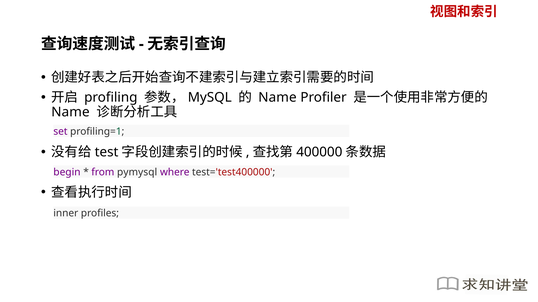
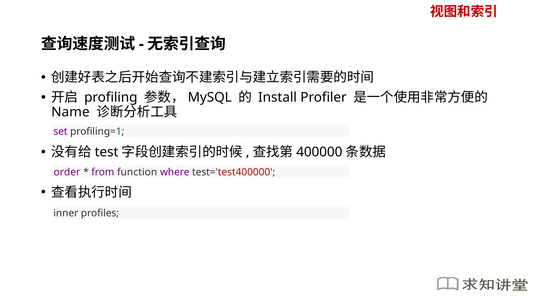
Name at (277, 98): Name -> Install
begin: begin -> order
pymysql: pymysql -> function
